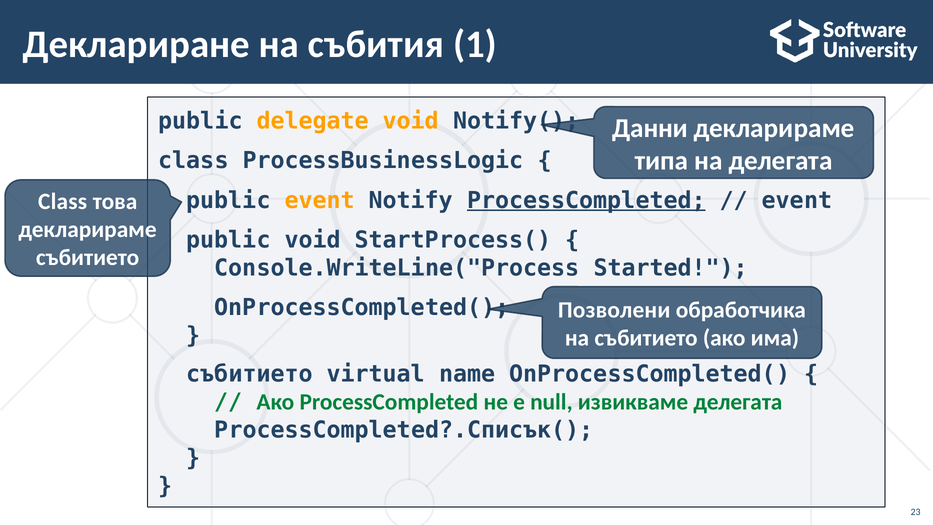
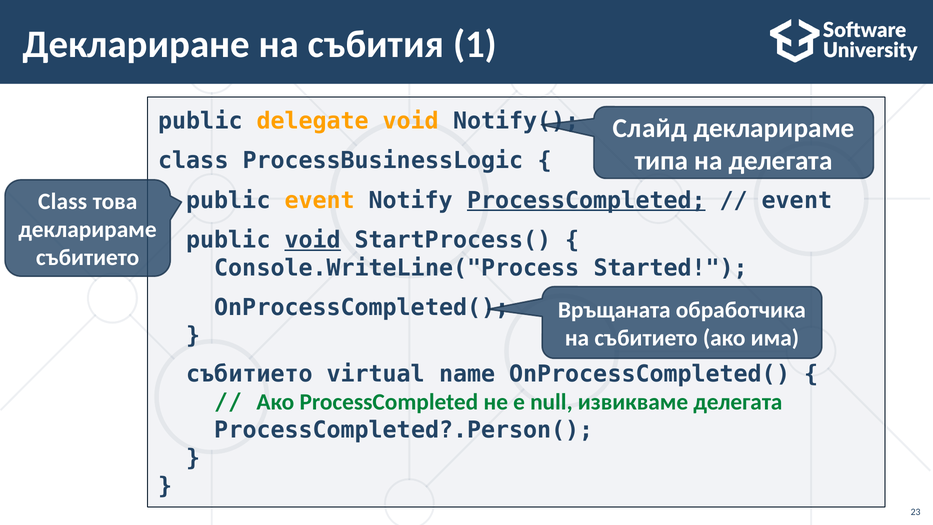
Данни: Данни -> Слайд
void at (313, 240) underline: none -> present
Позволени: Позволени -> Връщаната
ProcessCompleted?.Списък(: ProcessCompleted?.Списък( -> ProcessCompleted?.Person(
